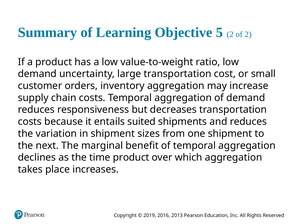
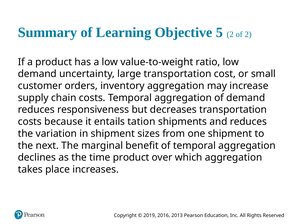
suited: suited -> tation
